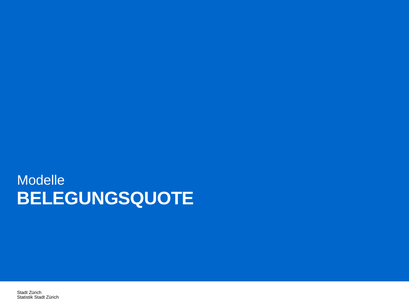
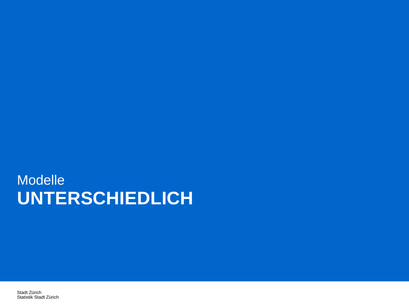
BELEGUNGSQUOTE: BELEGUNGSQUOTE -> UNTERSCHIEDLICH
